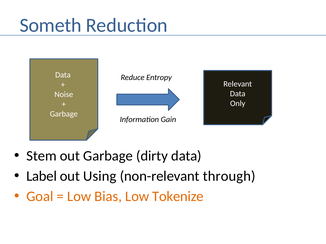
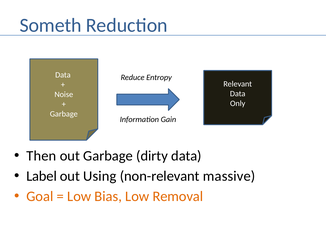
Stem: Stem -> Then
through: through -> massive
Tokenize: Tokenize -> Removal
